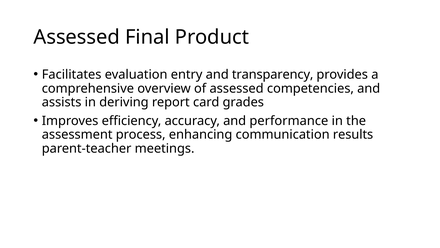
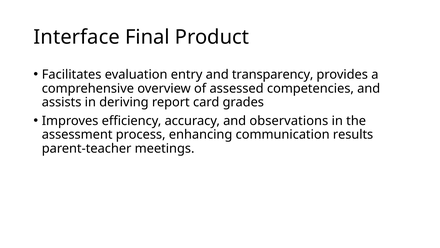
Assessed at (77, 37): Assessed -> Interface
performance: performance -> observations
